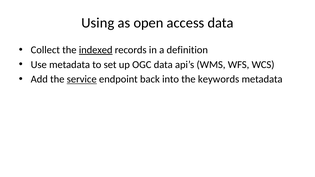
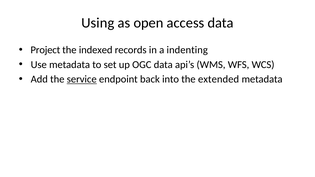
Collect: Collect -> Project
indexed underline: present -> none
definition: definition -> indenting
keywords: keywords -> extended
